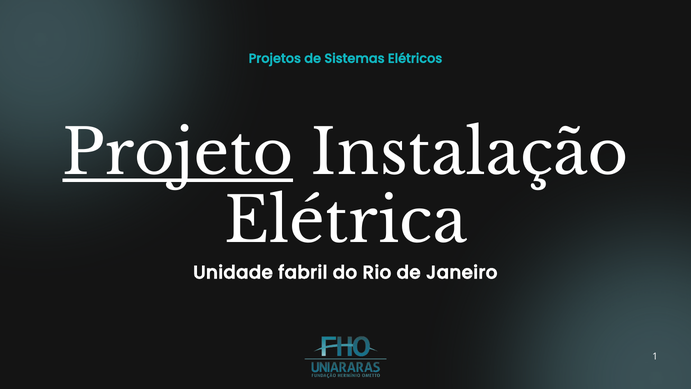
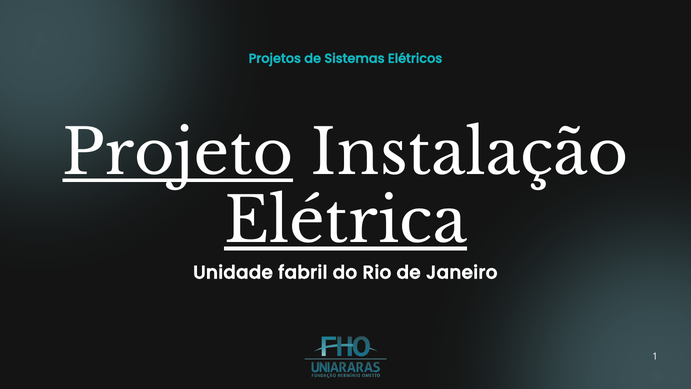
Elétrica underline: none -> present
